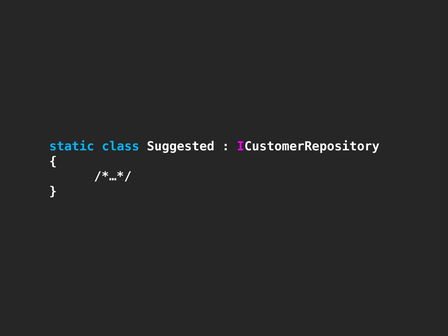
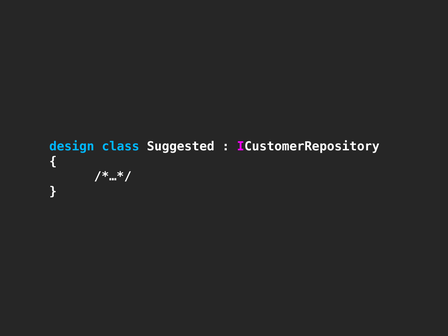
static: static -> design
